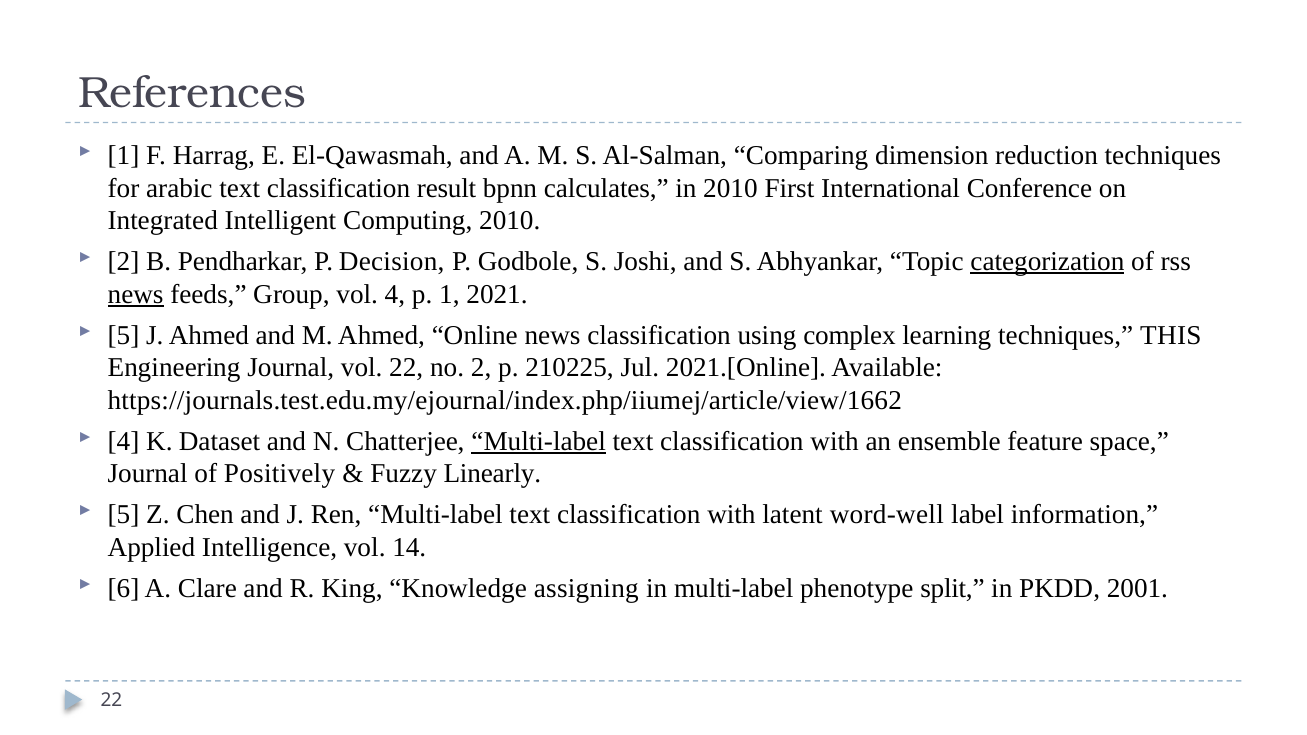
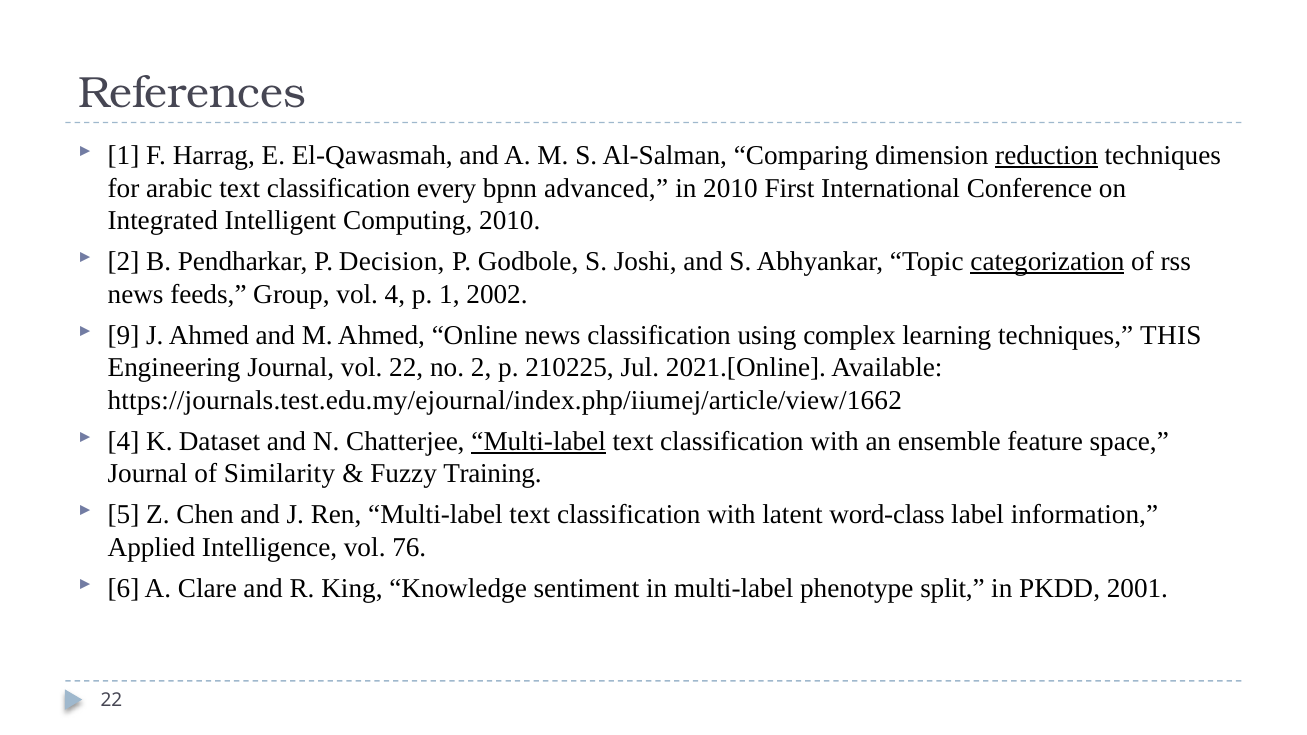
reduction underline: none -> present
result: result -> every
calculates: calculates -> advanced
news at (136, 294) underline: present -> none
2021: 2021 -> 2002
5 at (124, 335): 5 -> 9
Positively: Positively -> Similarity
Linearly: Linearly -> Training
word-well: word-well -> word-class
14: 14 -> 76
assigning: assigning -> sentiment
